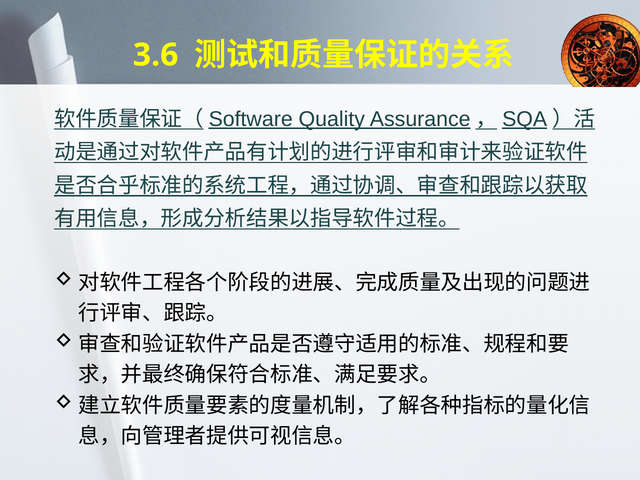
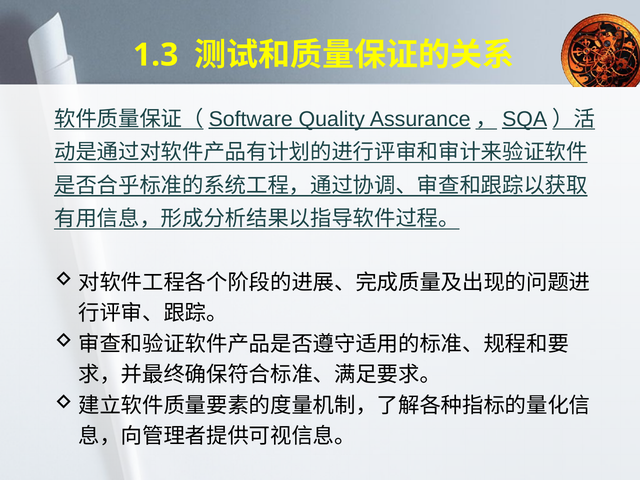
3.6: 3.6 -> 1.3
